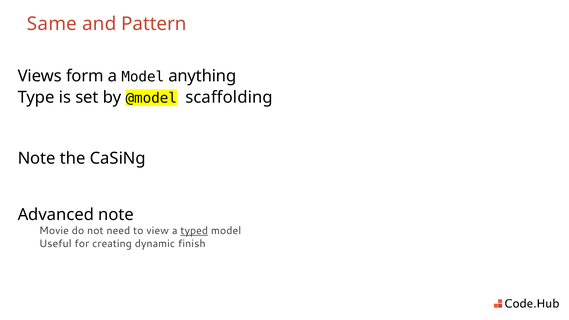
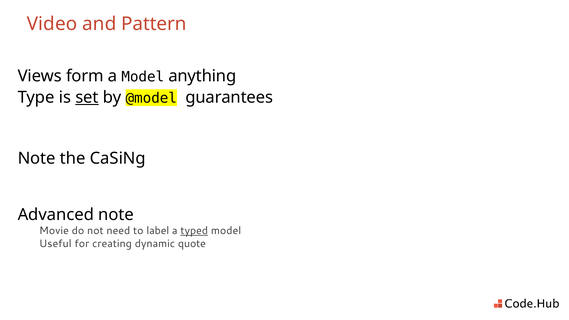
Same: Same -> Video
set underline: none -> present
scaffolding: scaffolding -> guarantees
view: view -> label
finish: finish -> quote
